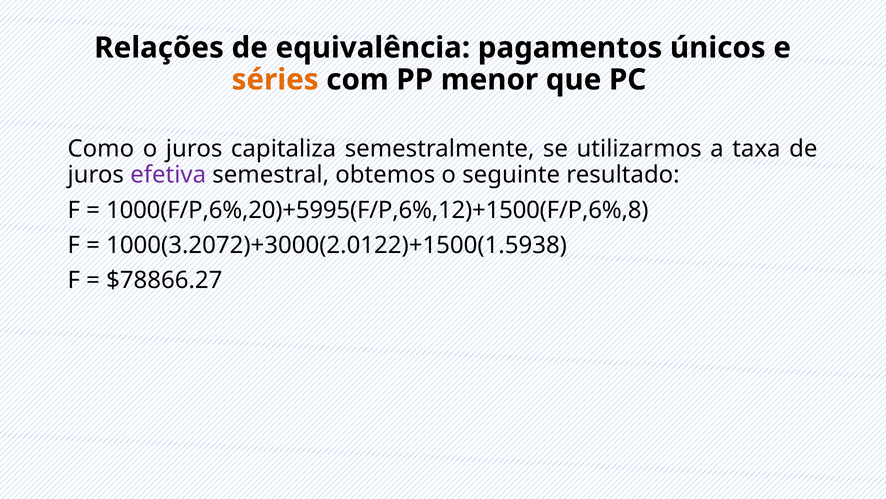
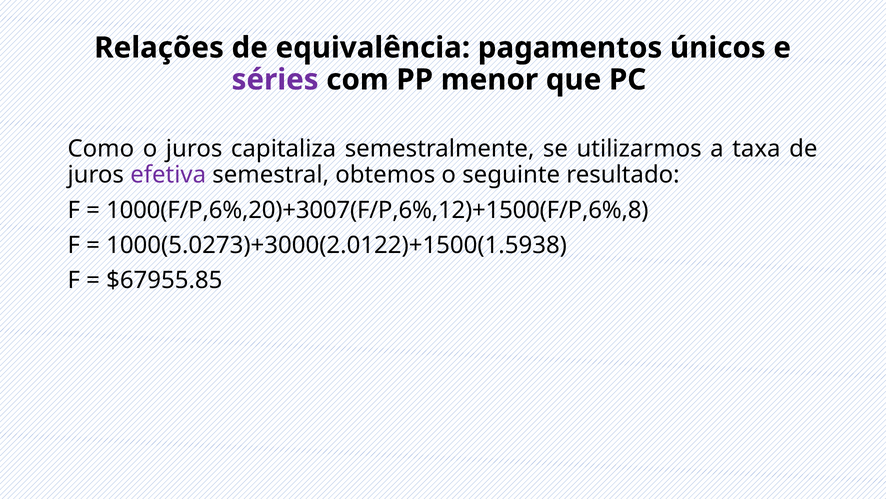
séries colour: orange -> purple
1000(F/P,6%,20)+5995(F/P,6%,12)+1500(F/P,6%,8: 1000(F/P,6%,20)+5995(F/P,6%,12)+1500(F/P,6%,8 -> 1000(F/P,6%,20)+3007(F/P,6%,12)+1500(F/P,6%,8
1000(3.2072)+3000(2.0122)+1500(1.5938: 1000(3.2072)+3000(2.0122)+1500(1.5938 -> 1000(5.0273)+3000(2.0122)+1500(1.5938
$78866.27: $78866.27 -> $67955.85
